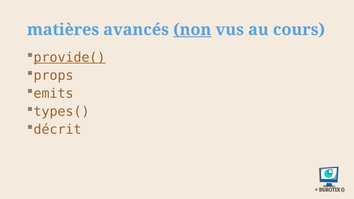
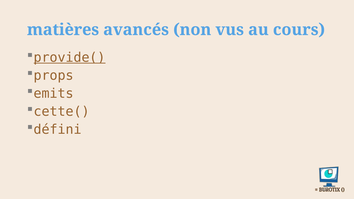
non underline: present -> none
types(: types( -> cette(
décrit: décrit -> défini
